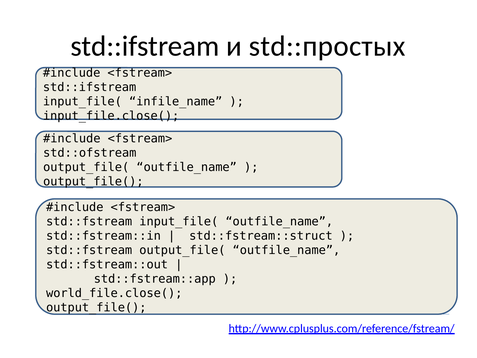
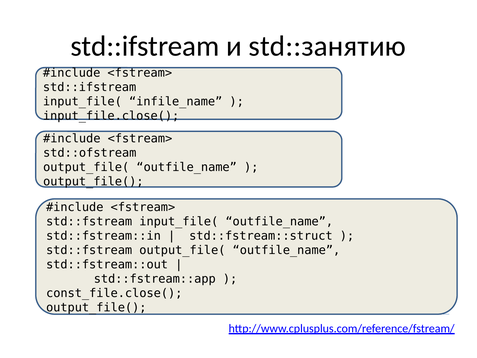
std::простых: std::простых -> std::занятию
world_file.close(: world_file.close( -> const_file.close(
